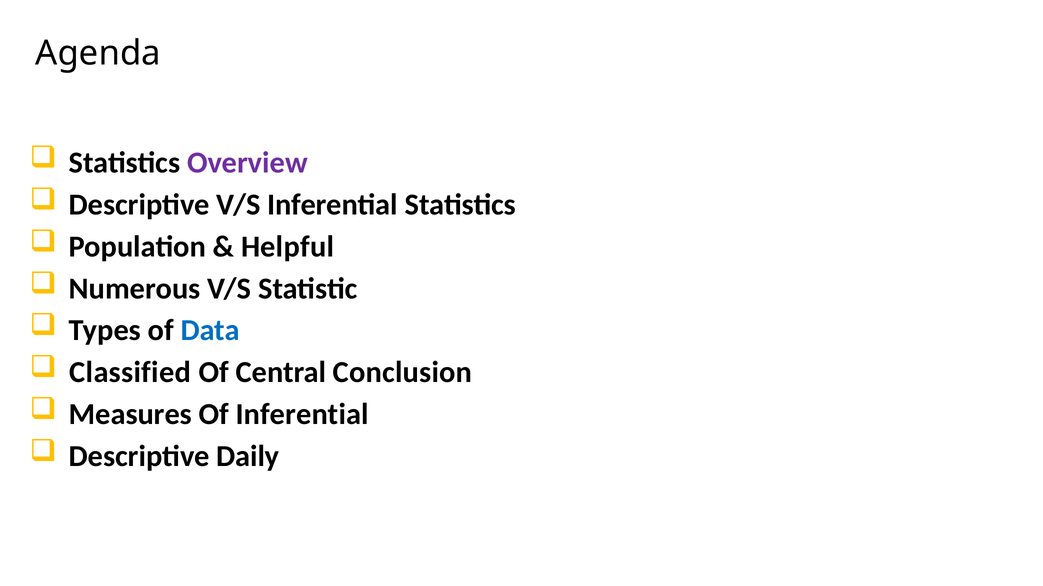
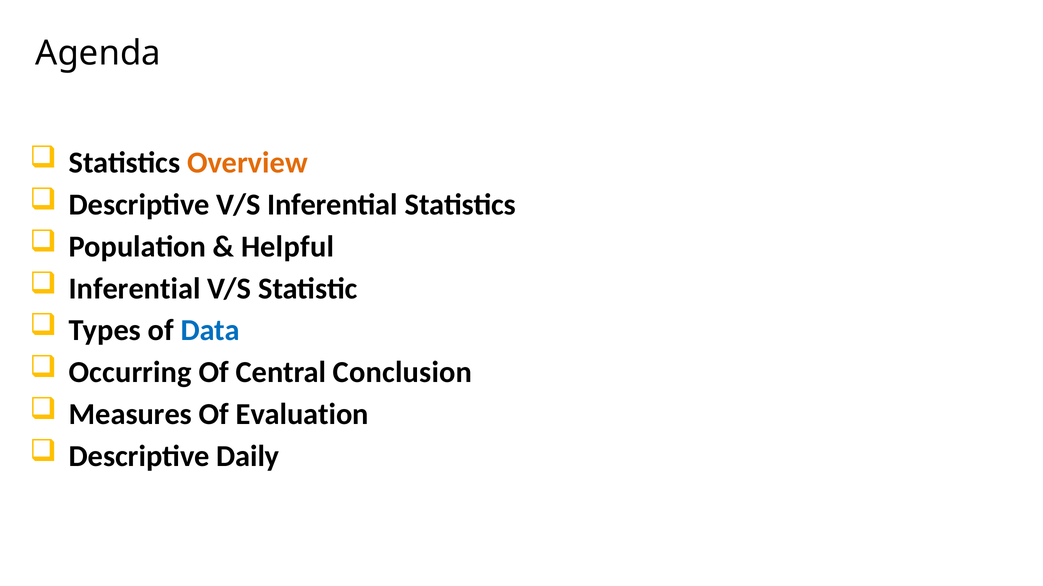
Overview colour: purple -> orange
Numerous at (135, 289): Numerous -> Inferential
Classified: Classified -> Occurring
Of Inferential: Inferential -> Evaluation
